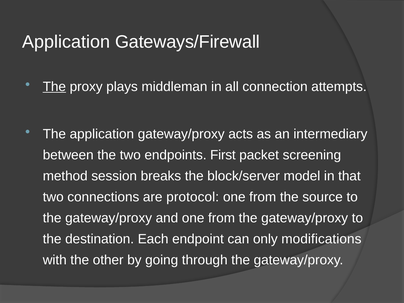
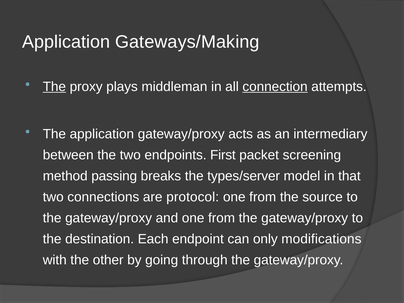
Gateways/Firewall: Gateways/Firewall -> Gateways/Making
connection underline: none -> present
session: session -> passing
block/server: block/server -> types/server
